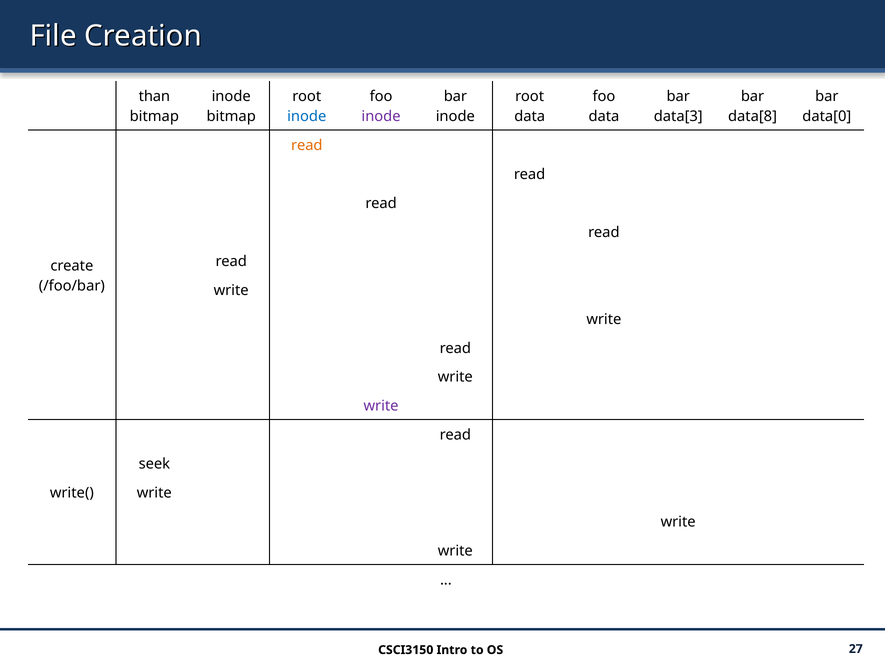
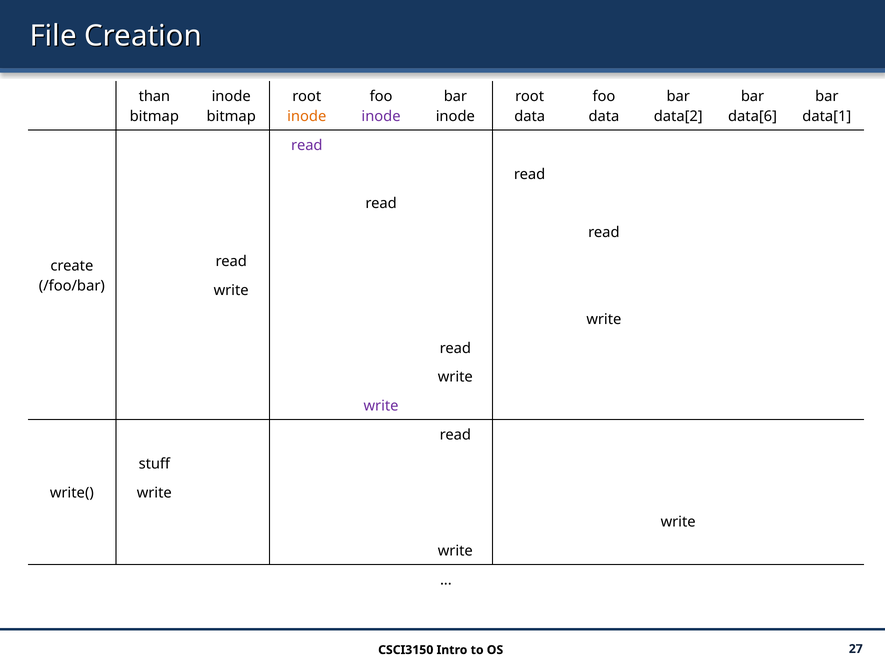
inode at (307, 116) colour: blue -> orange
data[3: data[3 -> data[2
data[8: data[8 -> data[6
data[0: data[0 -> data[1
read at (307, 145) colour: orange -> purple
seek: seek -> stuff
